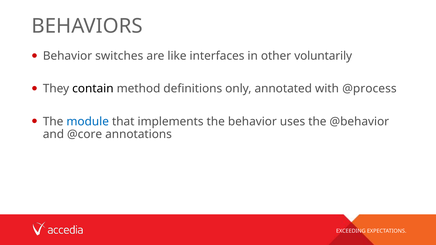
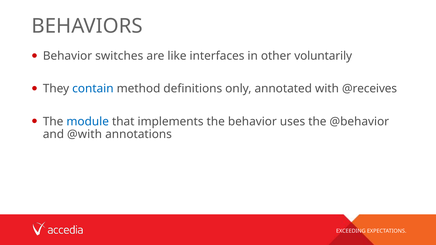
contain colour: black -> blue
@process: @process -> @receives
@core: @core -> @with
